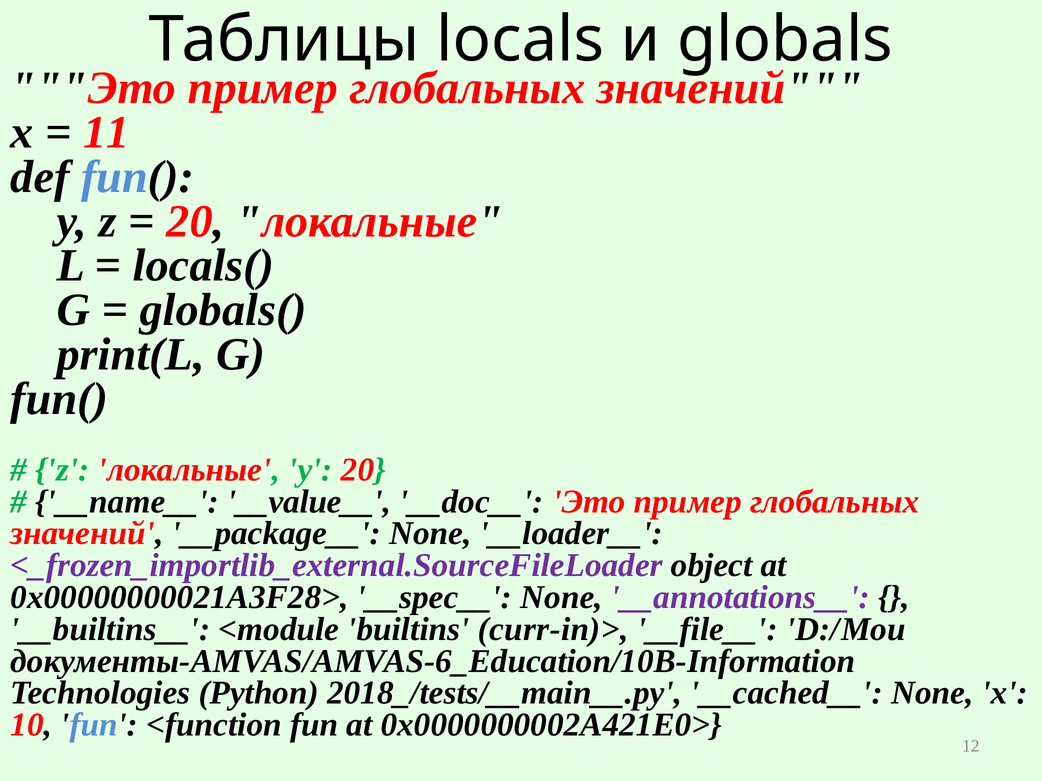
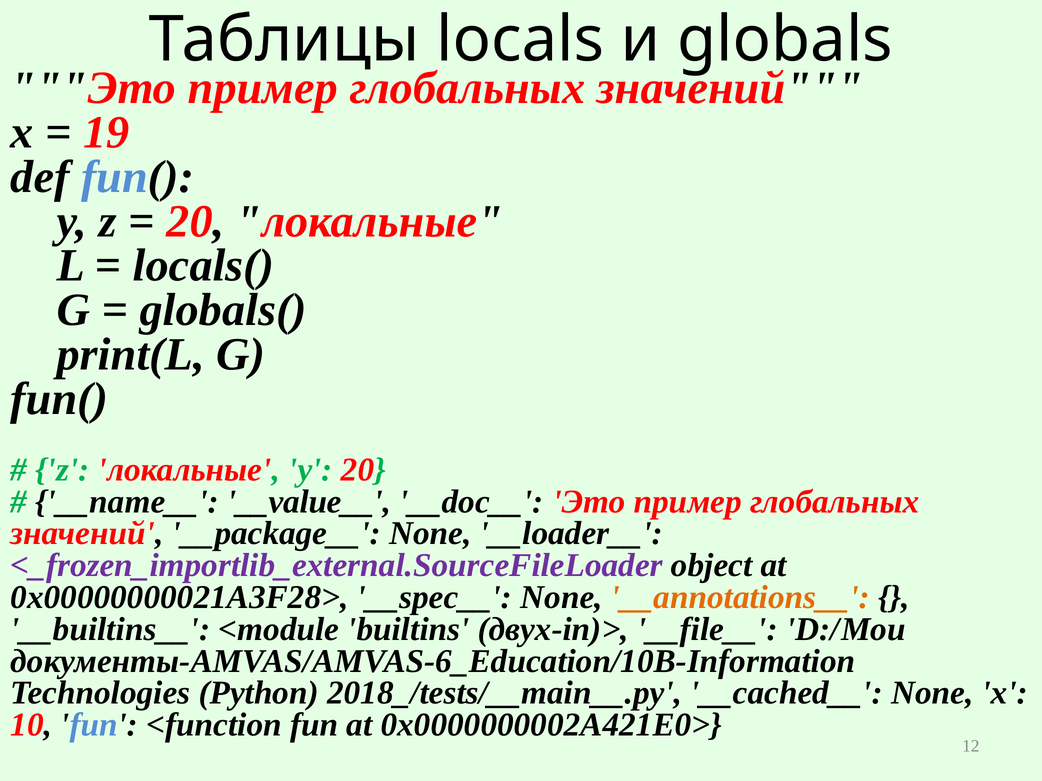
11: 11 -> 19
__annotations__ colour: purple -> orange
curr-in)>: curr-in)> -> двух-in)>
